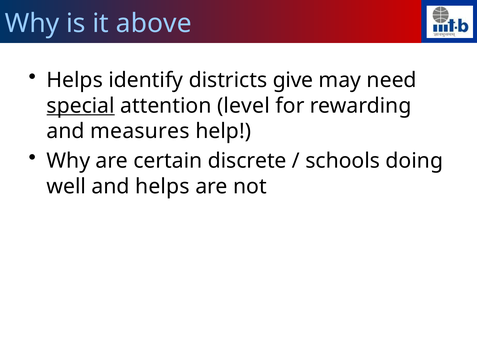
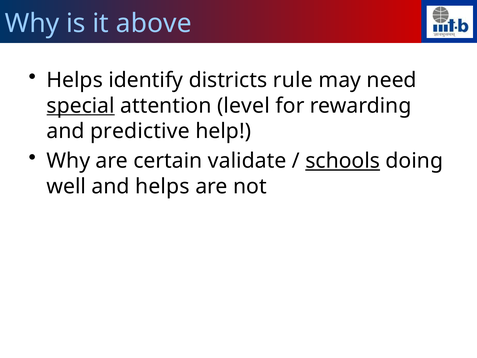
give: give -> rule
measures: measures -> predictive
discrete: discrete -> validate
schools underline: none -> present
